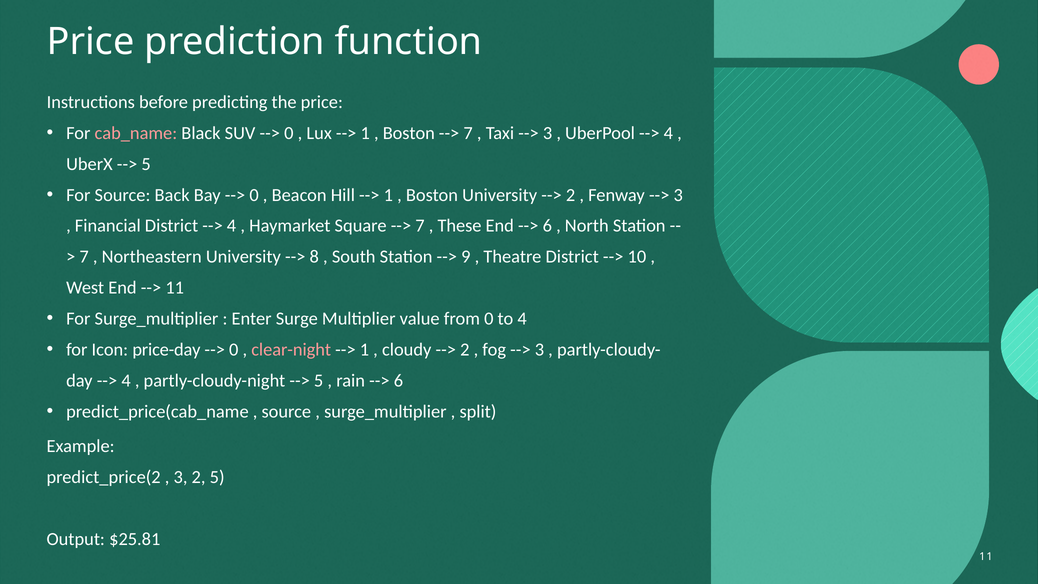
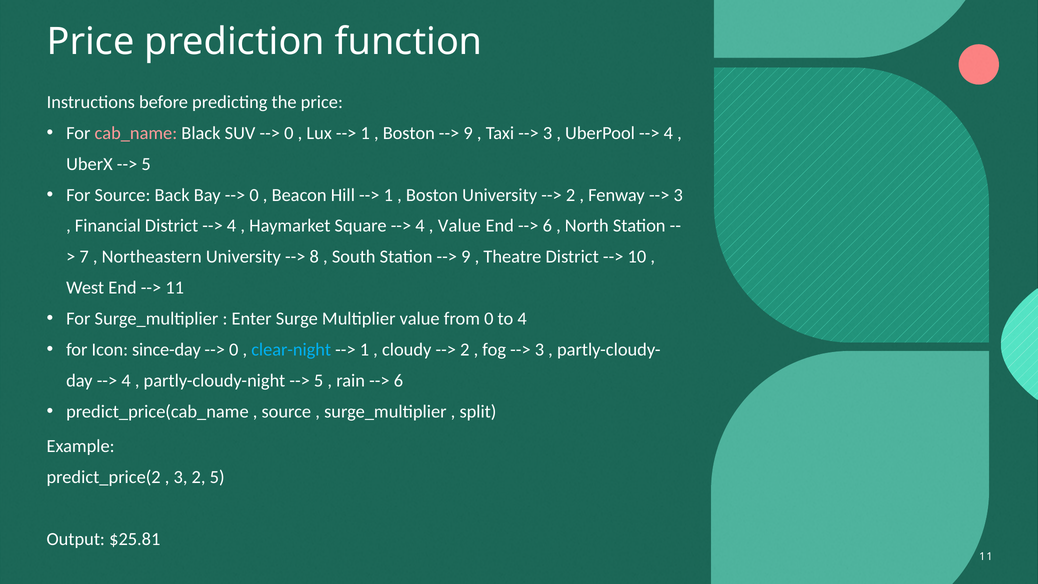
7 at (468, 133): 7 -> 9
7 at (420, 226): 7 -> 4
These at (460, 226): These -> Value
price-day: price-day -> since-day
clear-night colour: pink -> light blue
